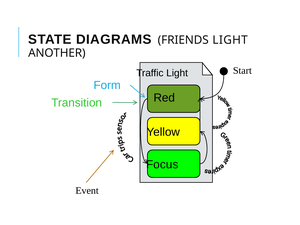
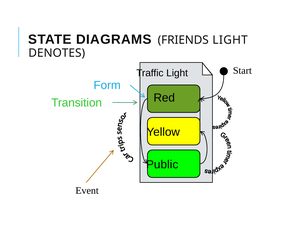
ANOTHER: ANOTHER -> DENOTES
Focus: Focus -> Public
